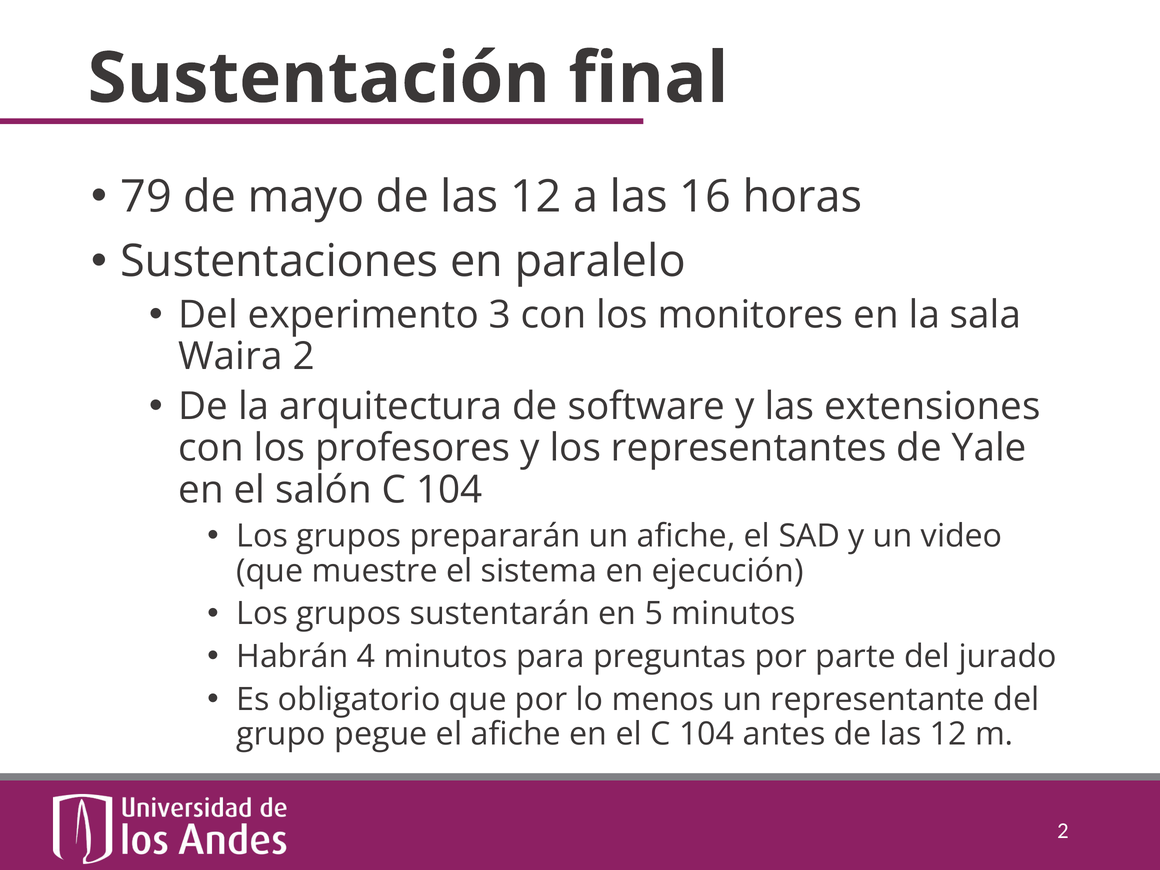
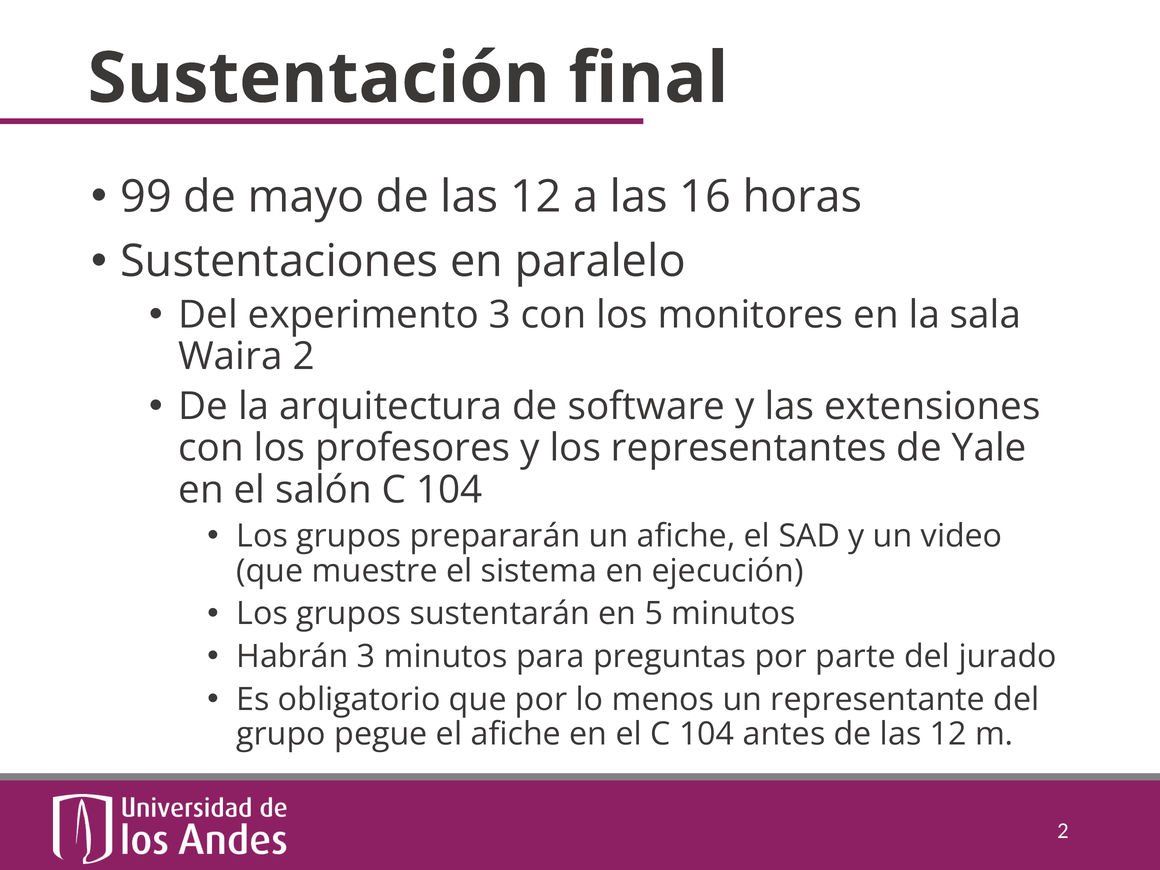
79: 79 -> 99
Habrán 4: 4 -> 3
